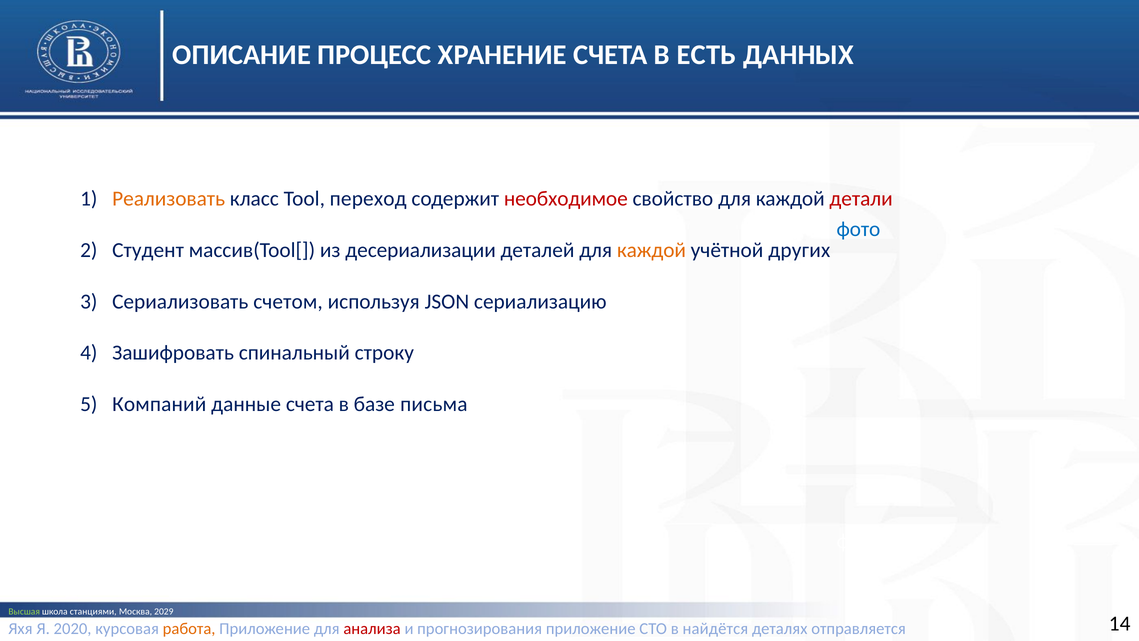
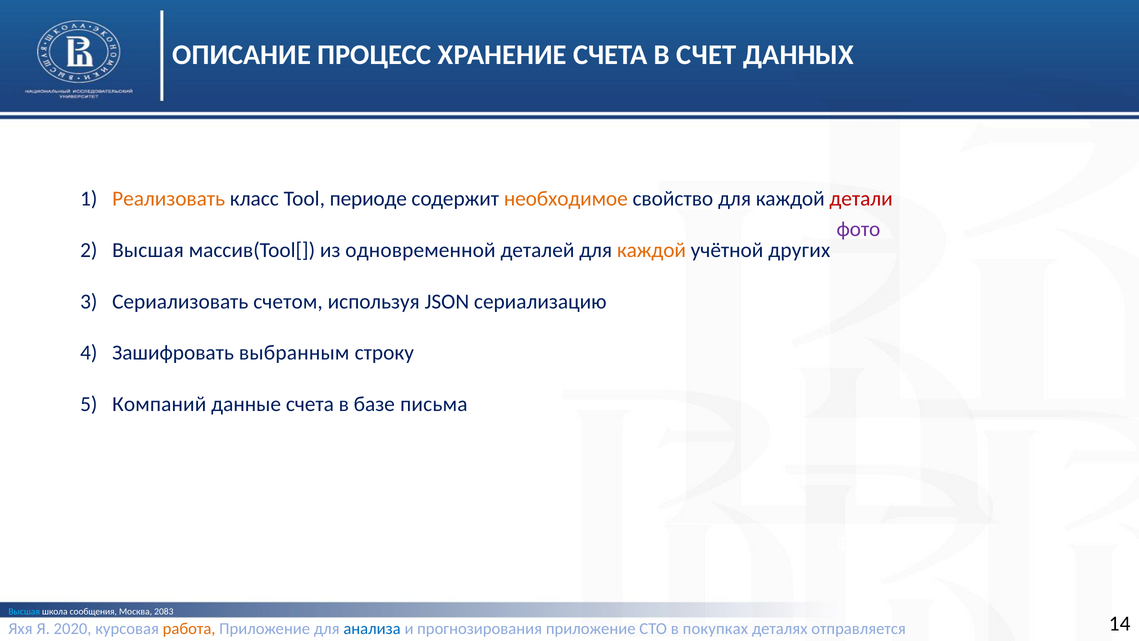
ЕСТЬ: ЕСТЬ -> СЧЕТ
переход: переход -> периоде
необходимое colour: red -> orange
фото at (858, 229) colour: blue -> purple
Студент at (148, 250): Студент -> Высшая
десериализации: десериализации -> одновременной
спинальный: спинальный -> выбранным
Высшая at (24, 611) colour: light green -> light blue
станциями: станциями -> сообщения
2029: 2029 -> 2083
анализа colour: red -> blue
найдётся: найдётся -> покупках
